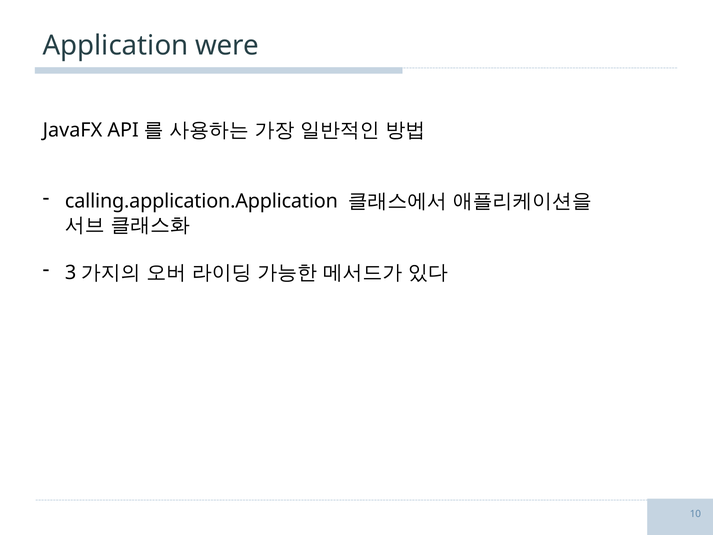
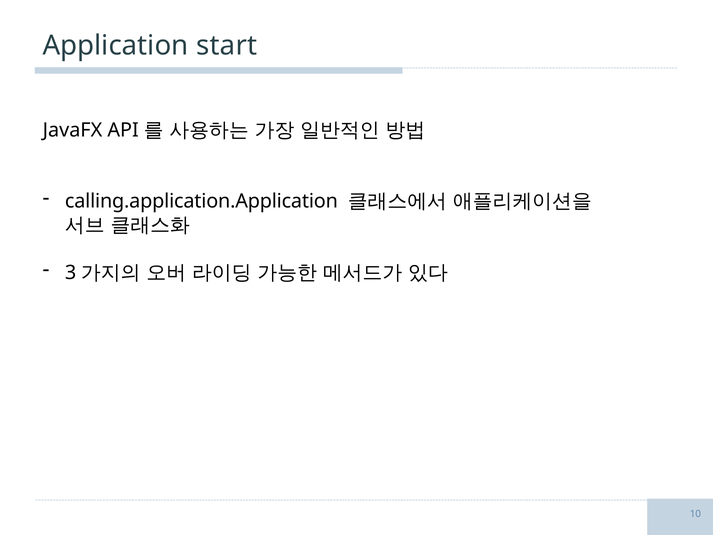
were: were -> start
